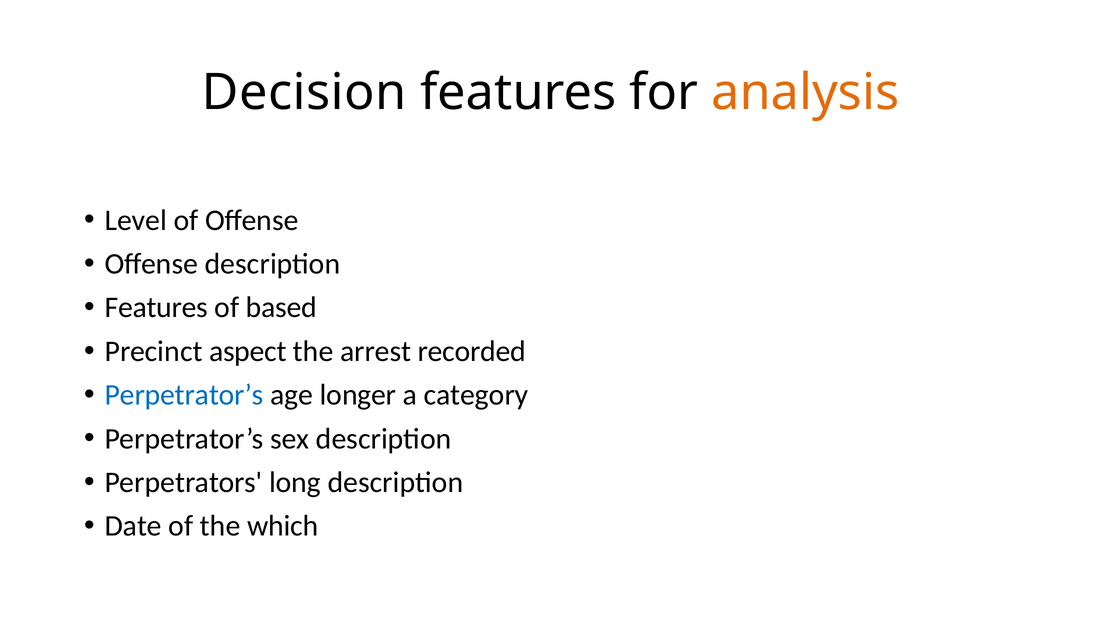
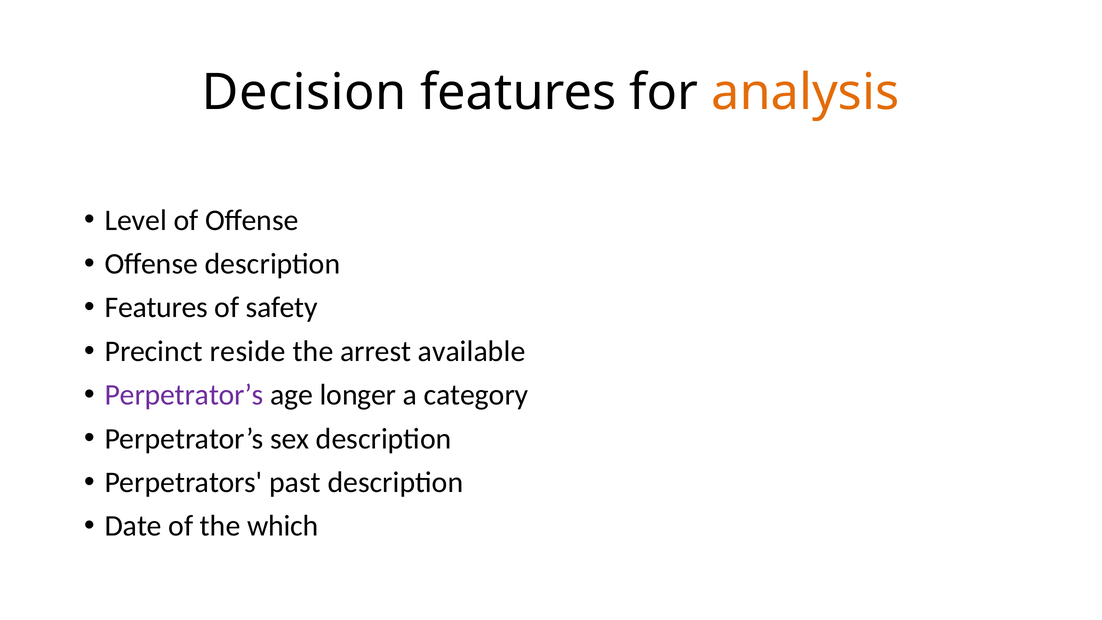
based: based -> safety
aspect: aspect -> reside
recorded: recorded -> available
Perpetrator’s at (184, 395) colour: blue -> purple
long: long -> past
